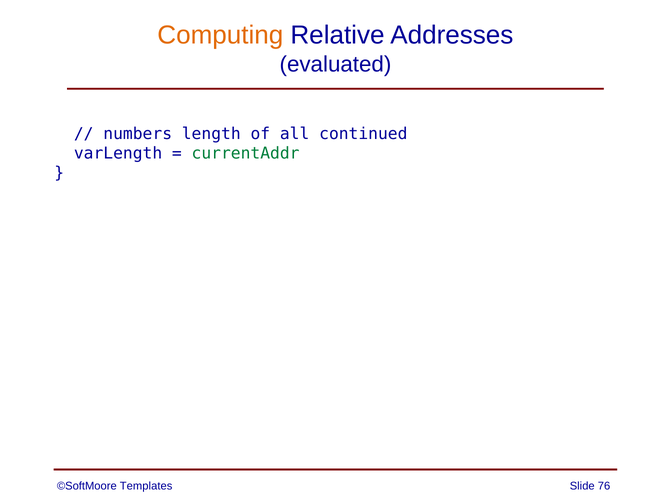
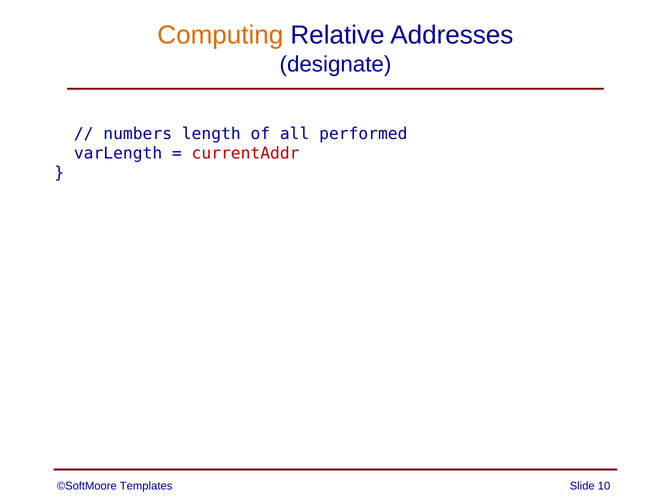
evaluated: evaluated -> designate
continued: continued -> performed
currentAddr colour: green -> red
76: 76 -> 10
